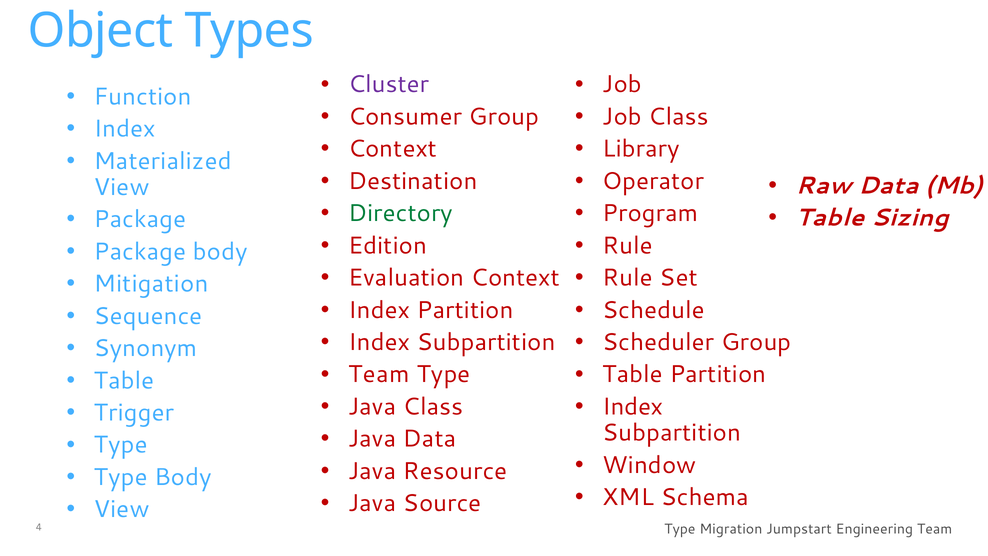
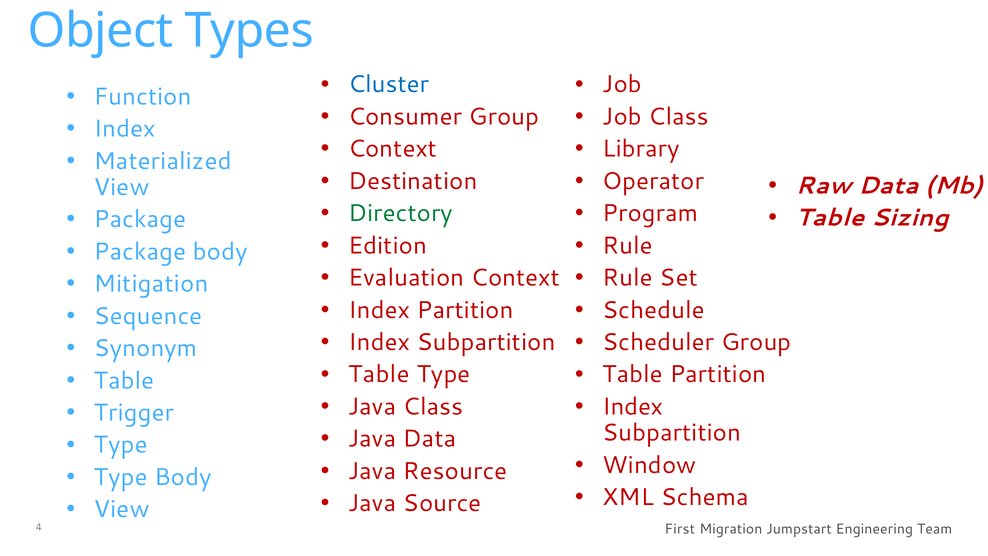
Cluster colour: purple -> blue
Team at (379, 374): Team -> Table
Type at (680, 529): Type -> First
